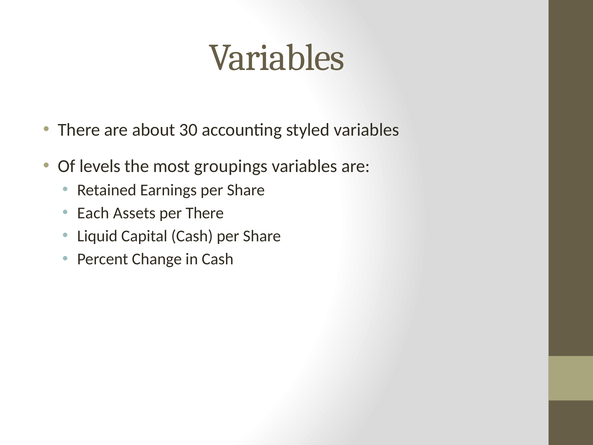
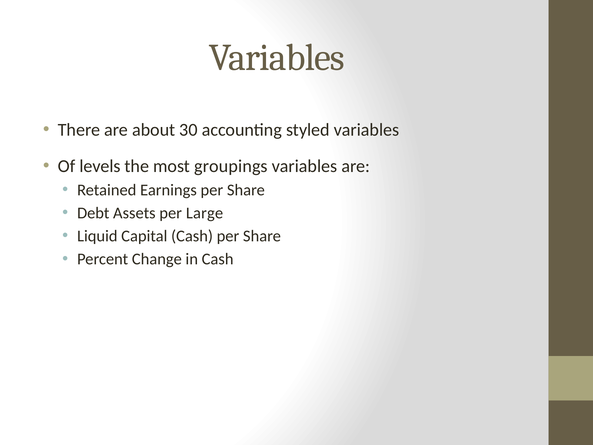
Each: Each -> Debt
per There: There -> Large
